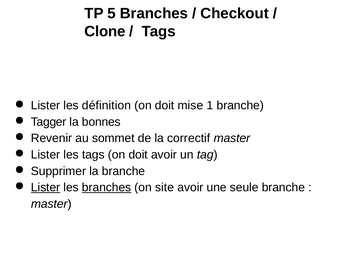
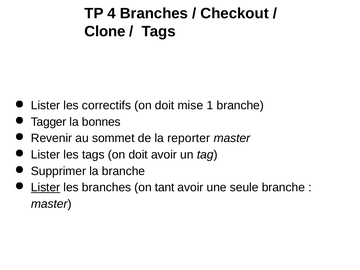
5: 5 -> 4
définition: définition -> correctifs
correctif: correctif -> reporter
branches at (107, 187) underline: present -> none
site: site -> tant
